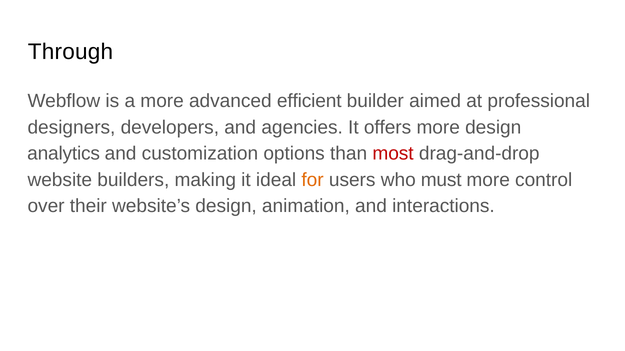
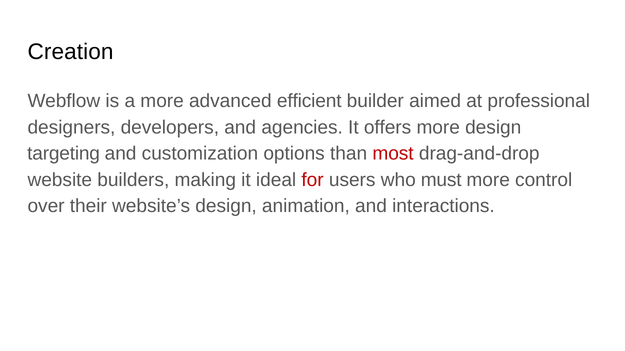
Through: Through -> Creation
analytics: analytics -> targeting
for colour: orange -> red
